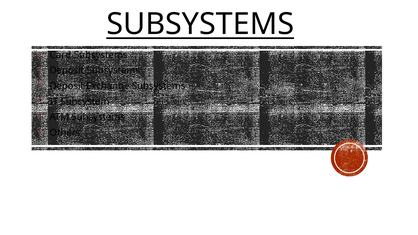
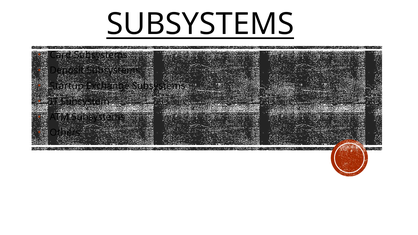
Deposit at (67, 86): Deposit -> Startup
